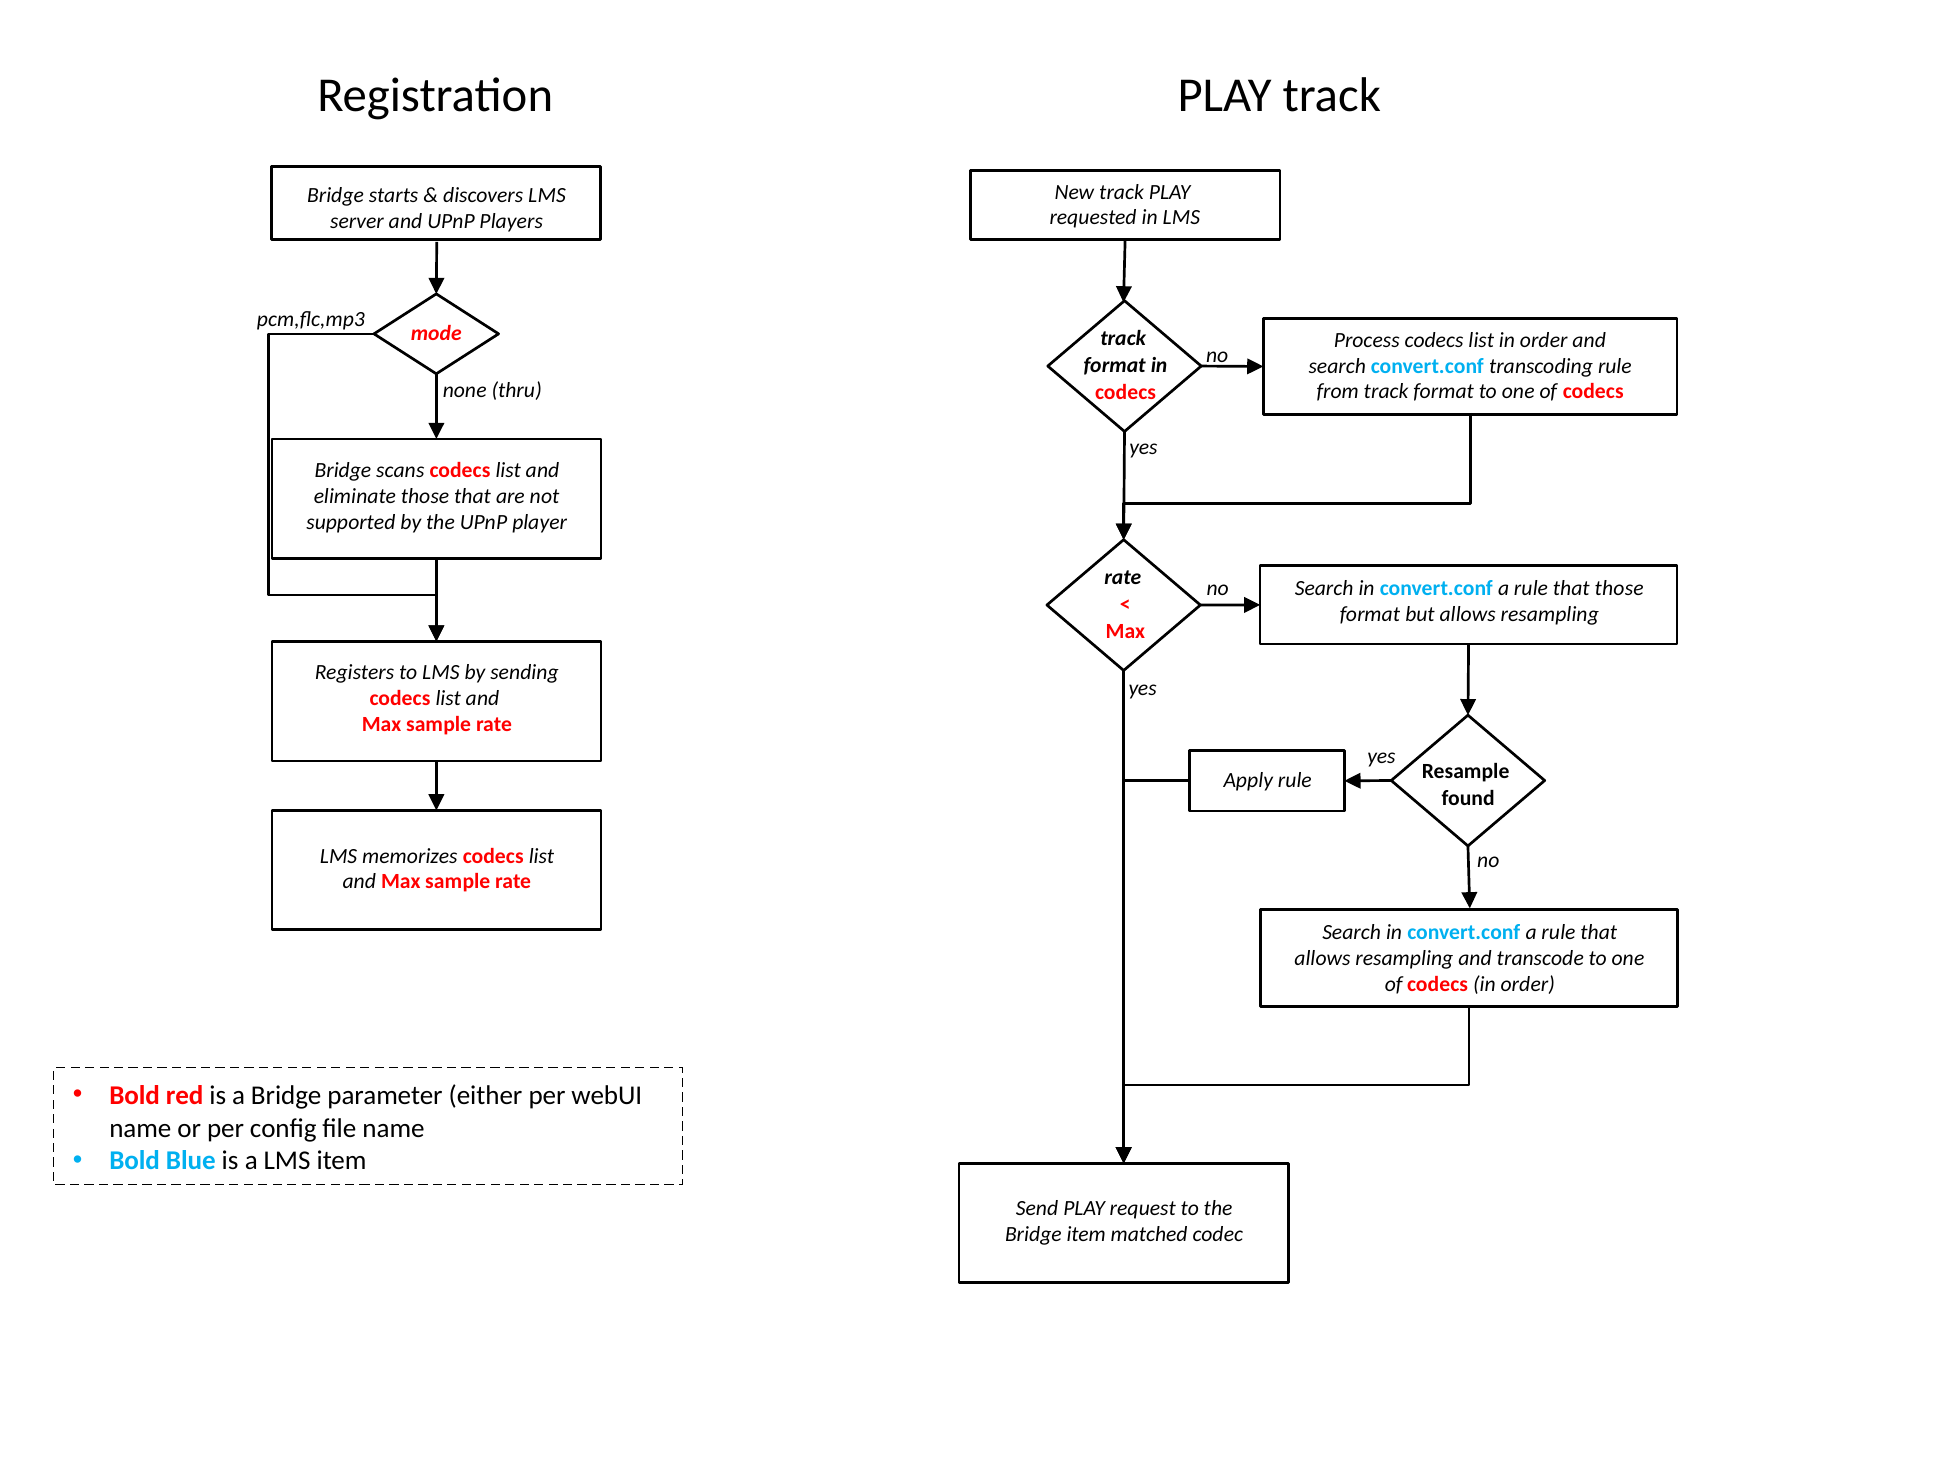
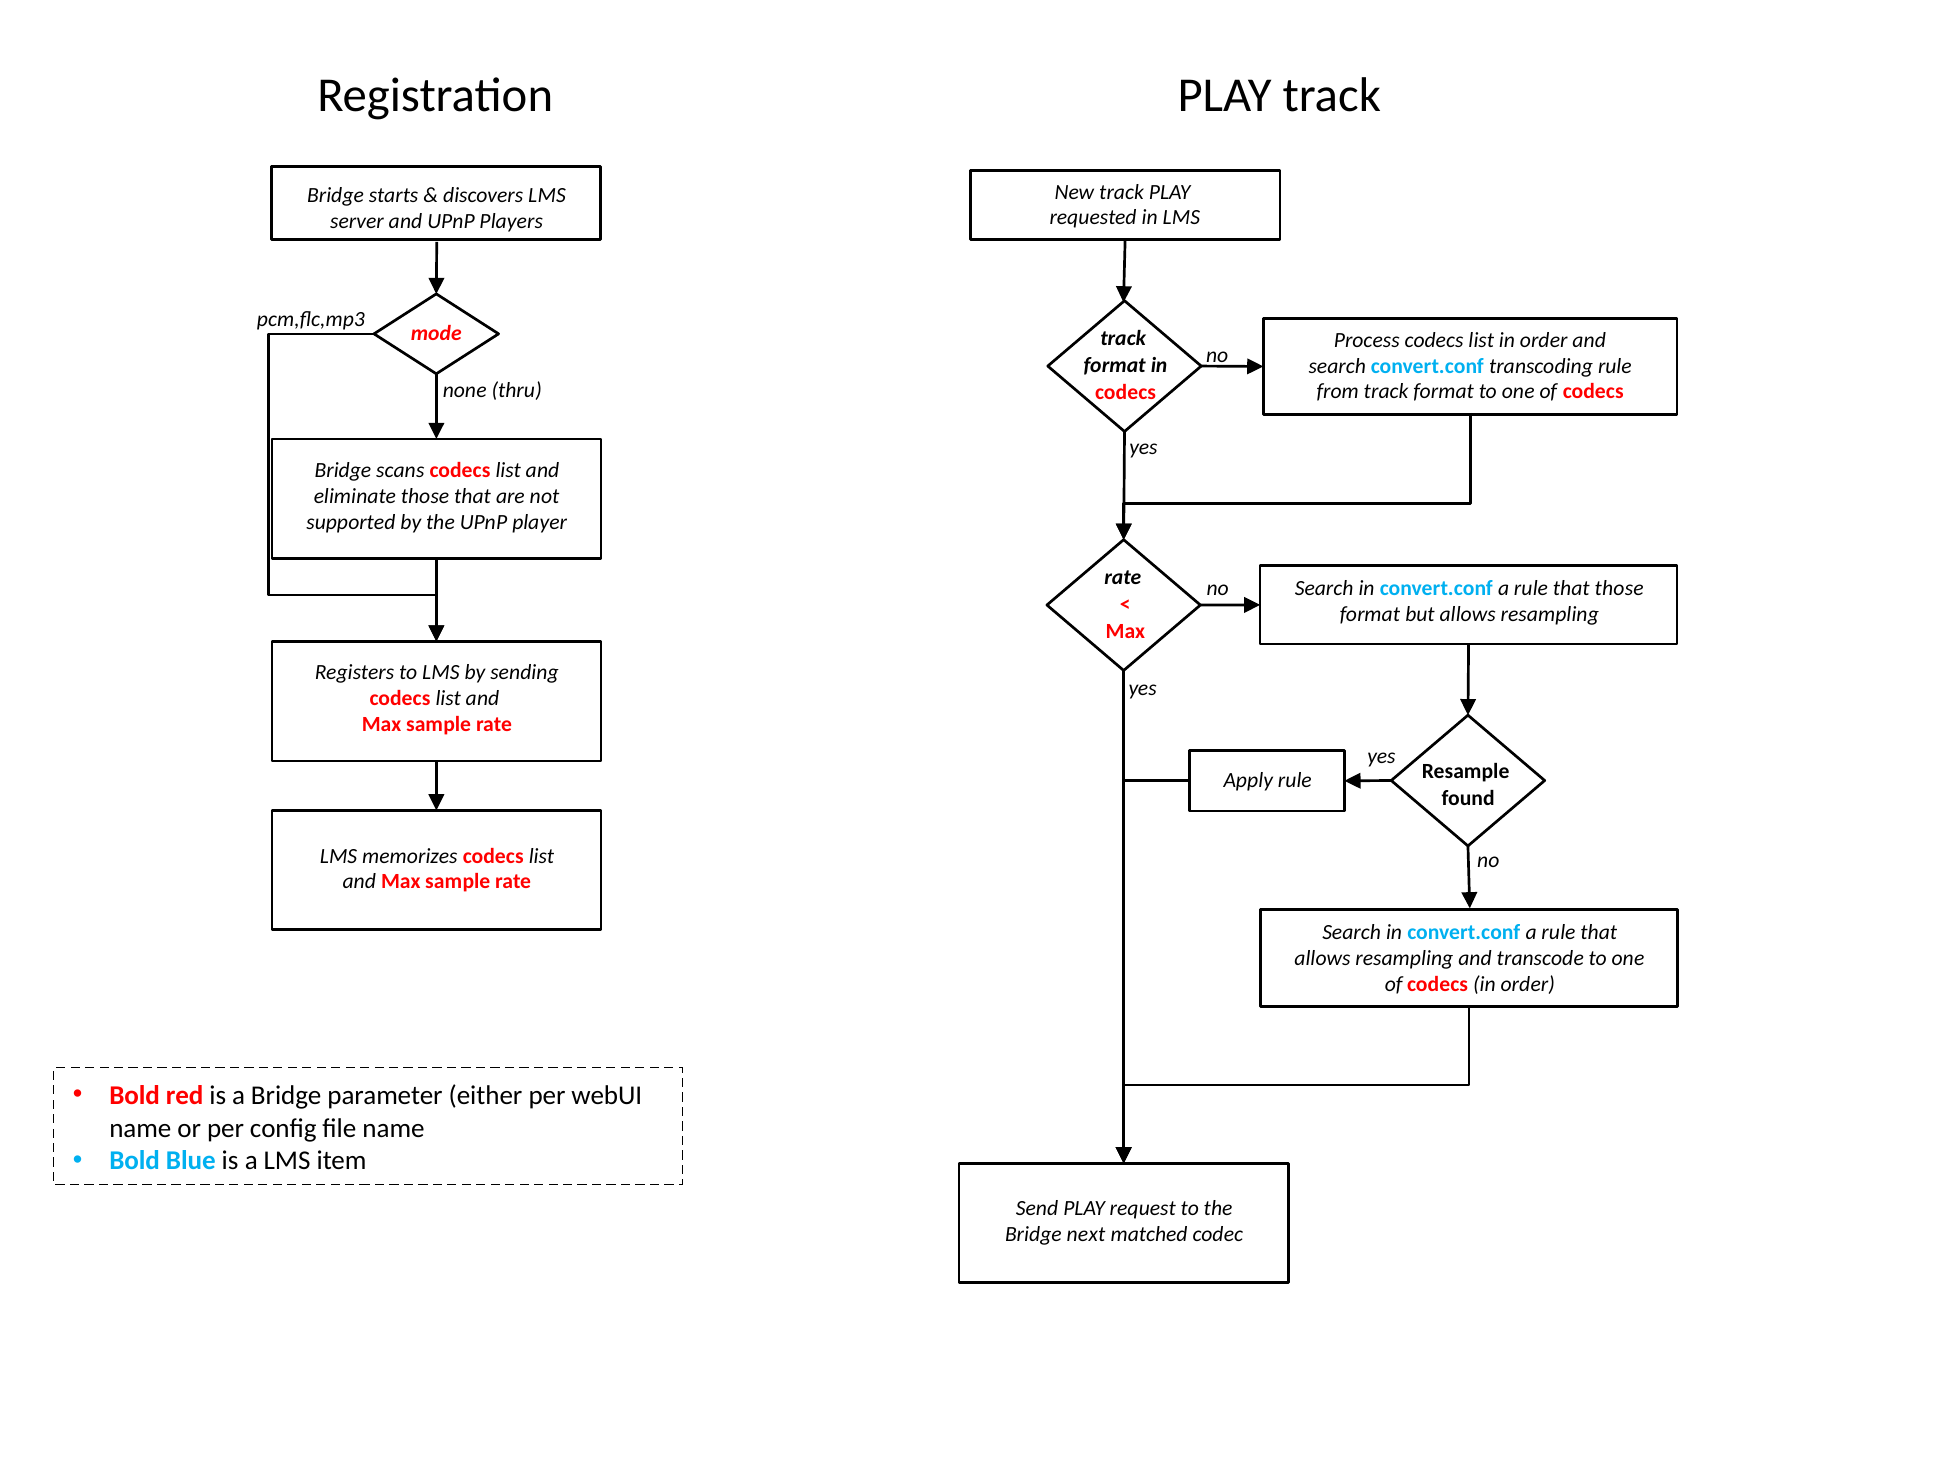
Bridge item: item -> next
